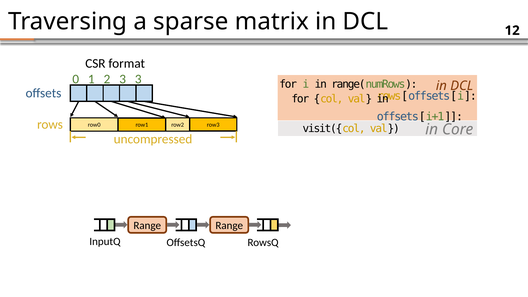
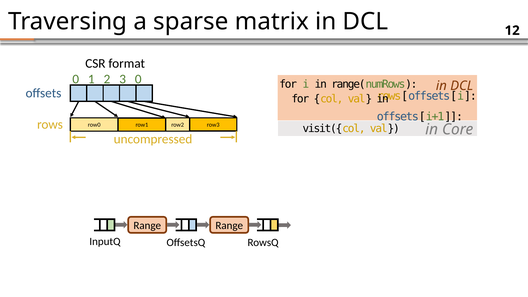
3 3: 3 -> 0
